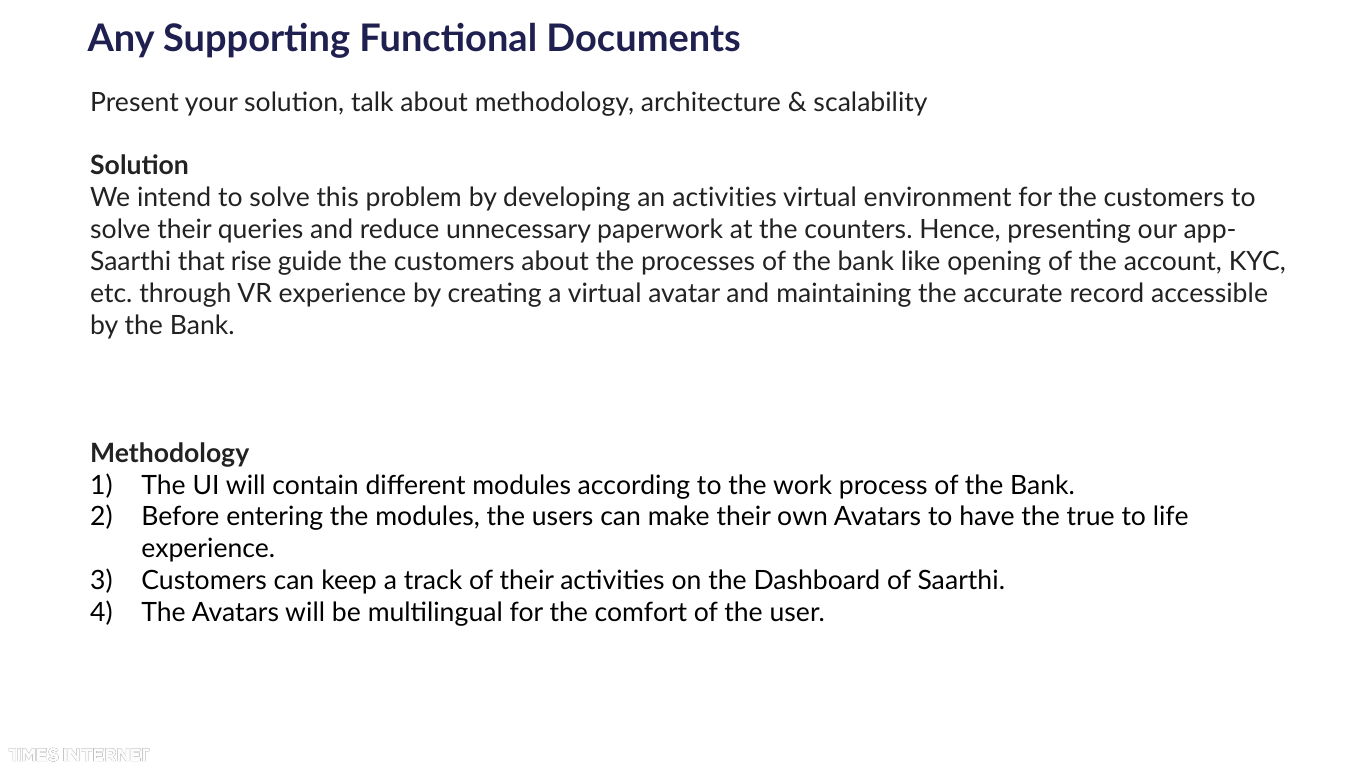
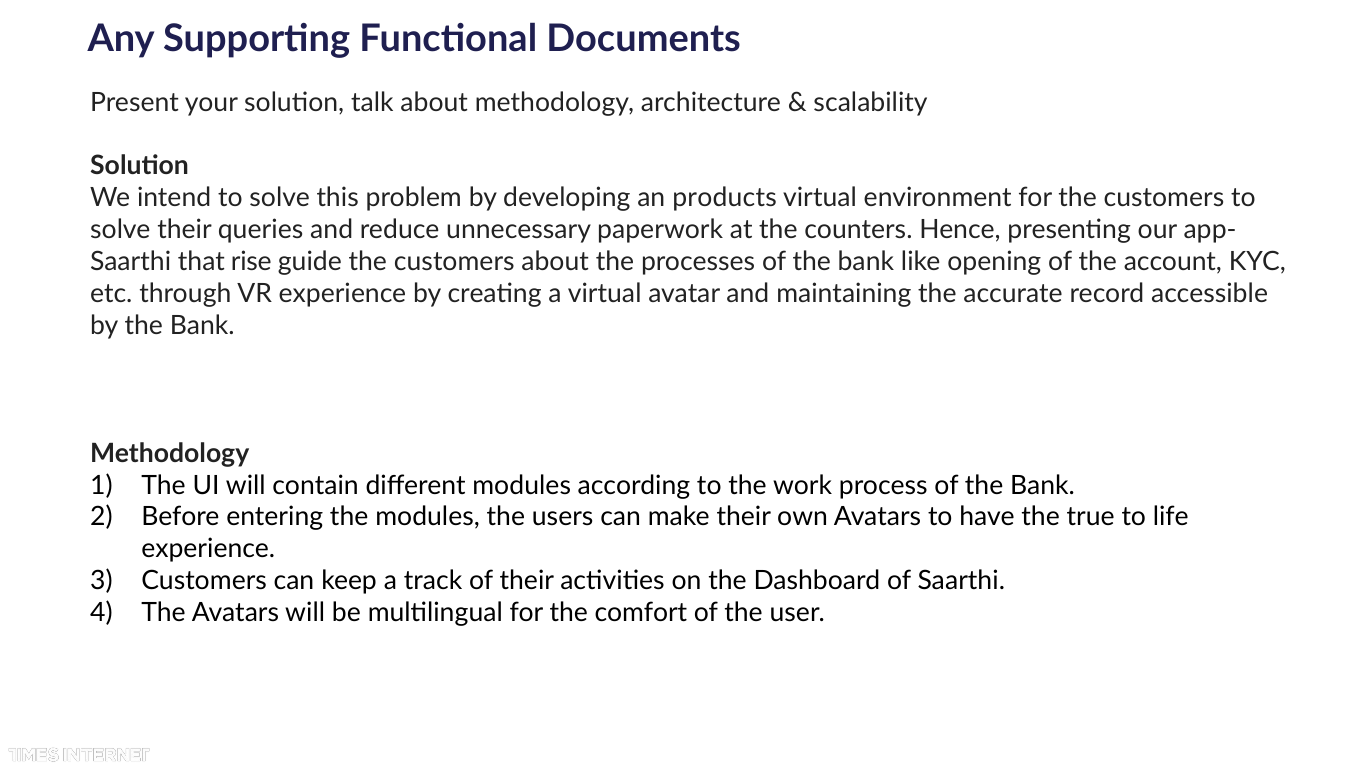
an activities: activities -> products
